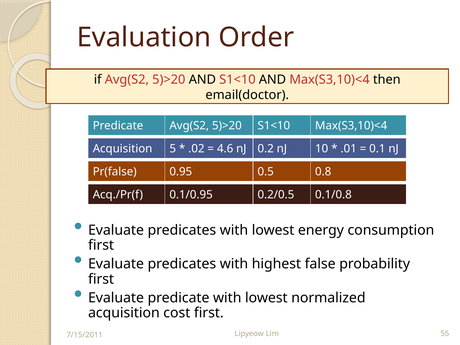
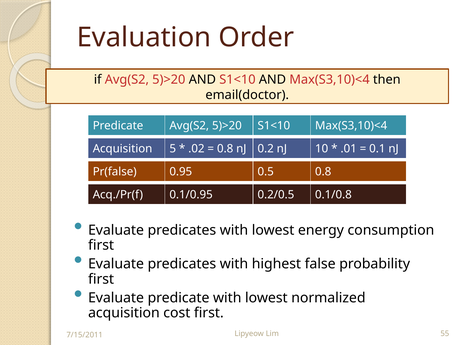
4.6 at (225, 149): 4.6 -> 0.8
